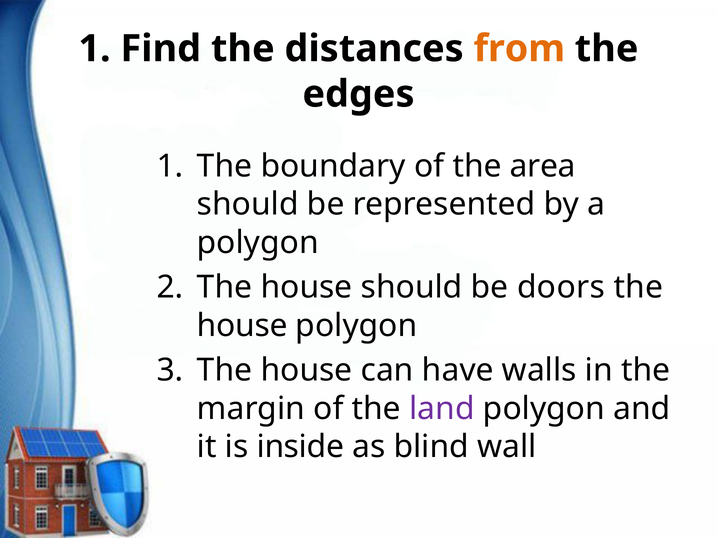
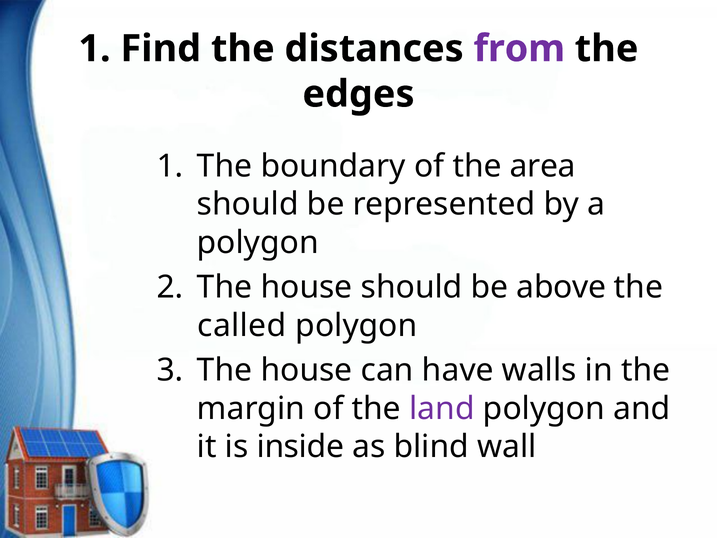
from colour: orange -> purple
doors: doors -> above
house at (242, 325): house -> called
